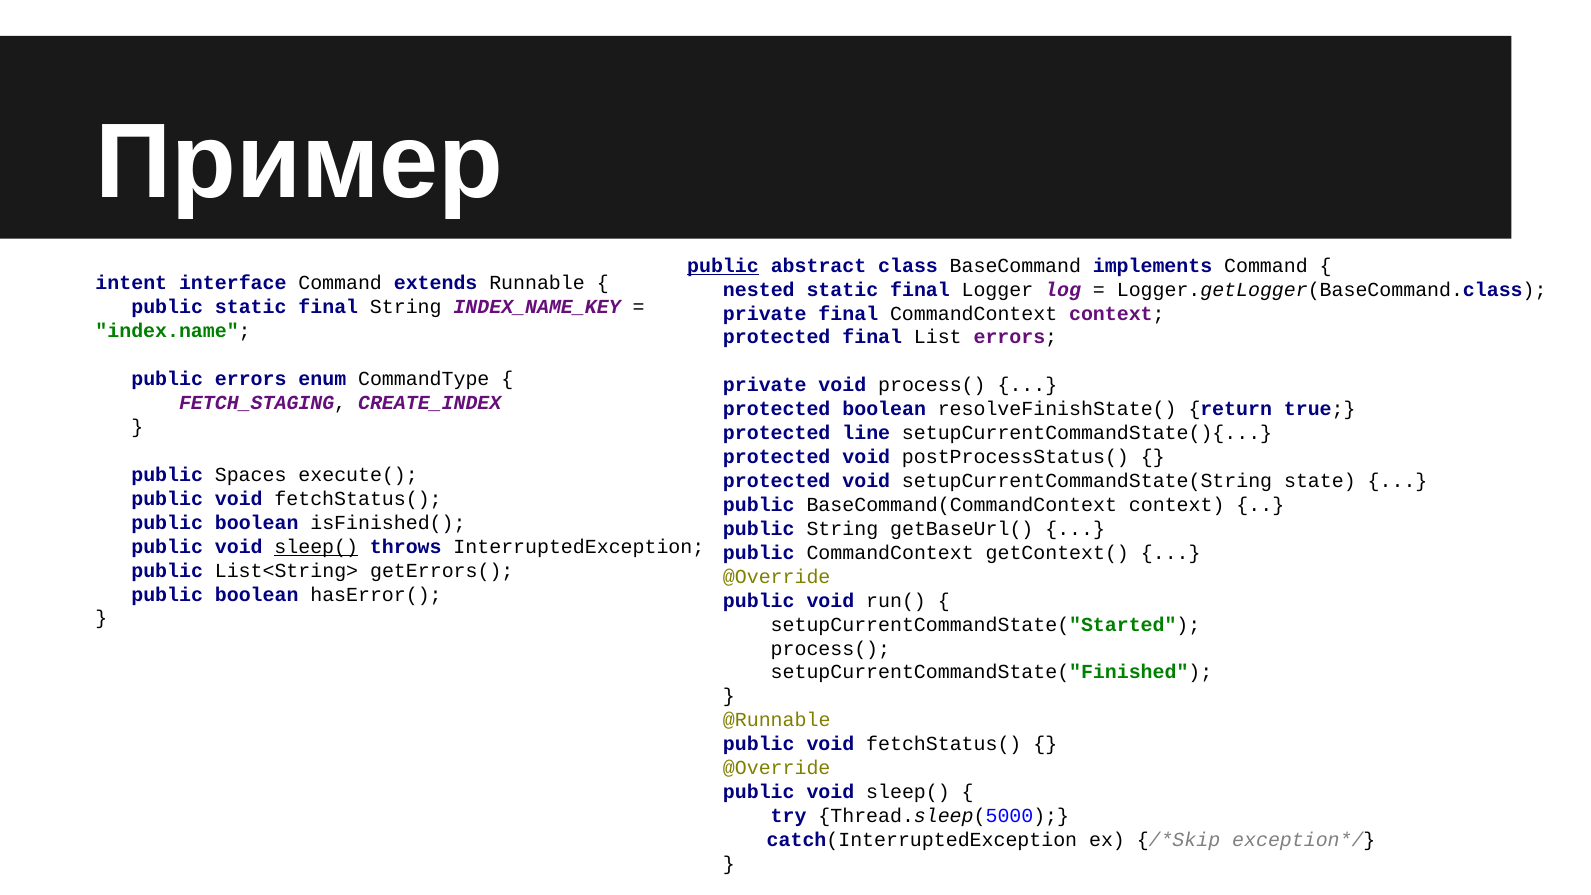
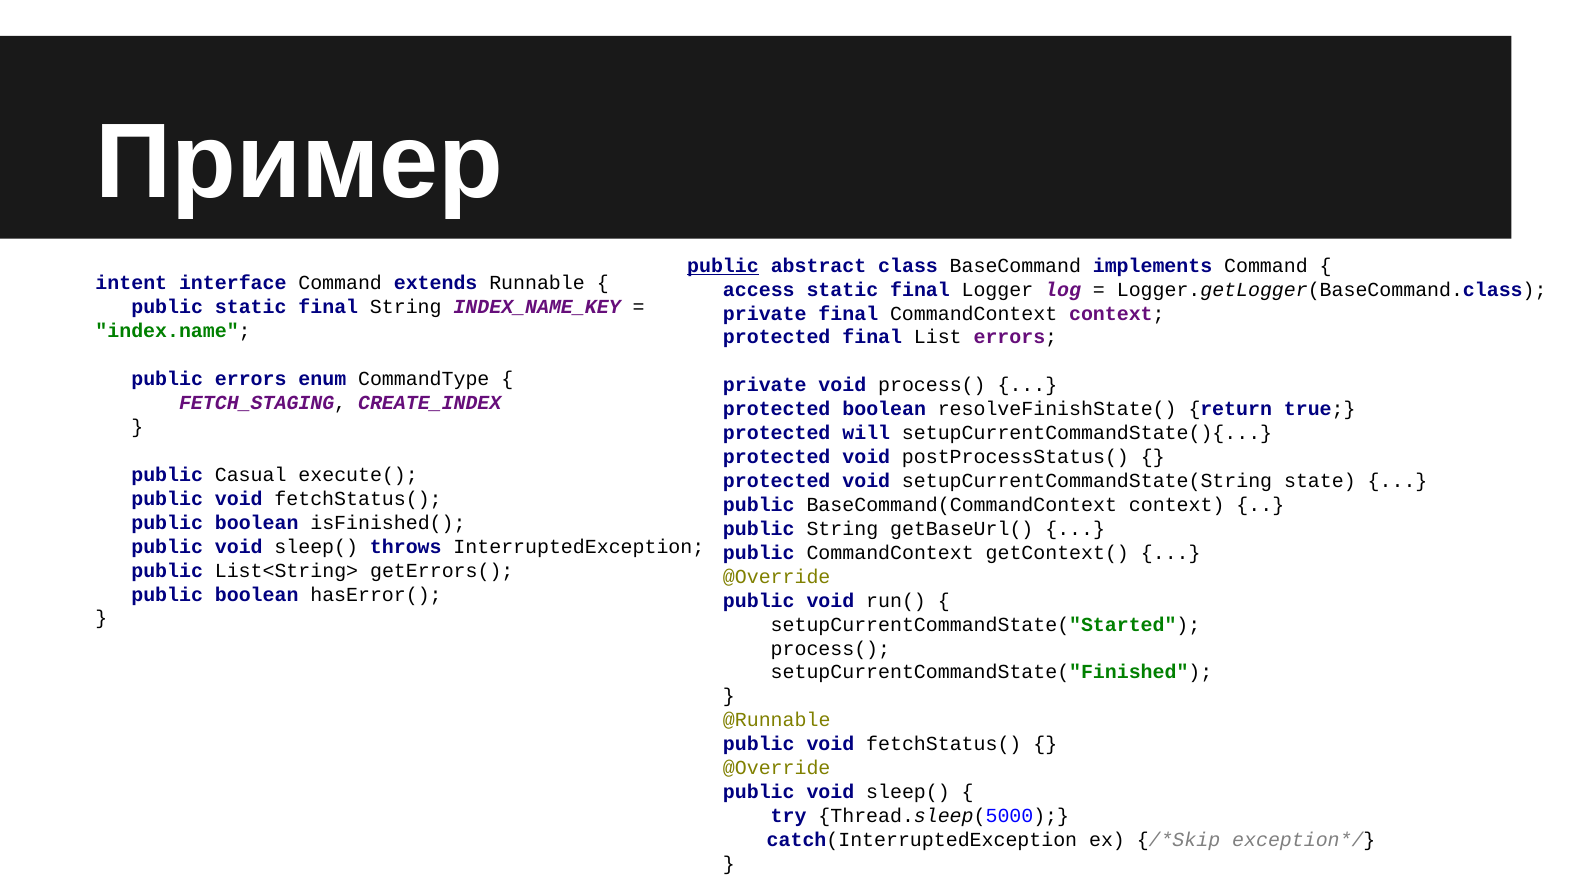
nested: nested -> access
line: line -> will
Spaces: Spaces -> Casual
sleep( at (316, 547) underline: present -> none
